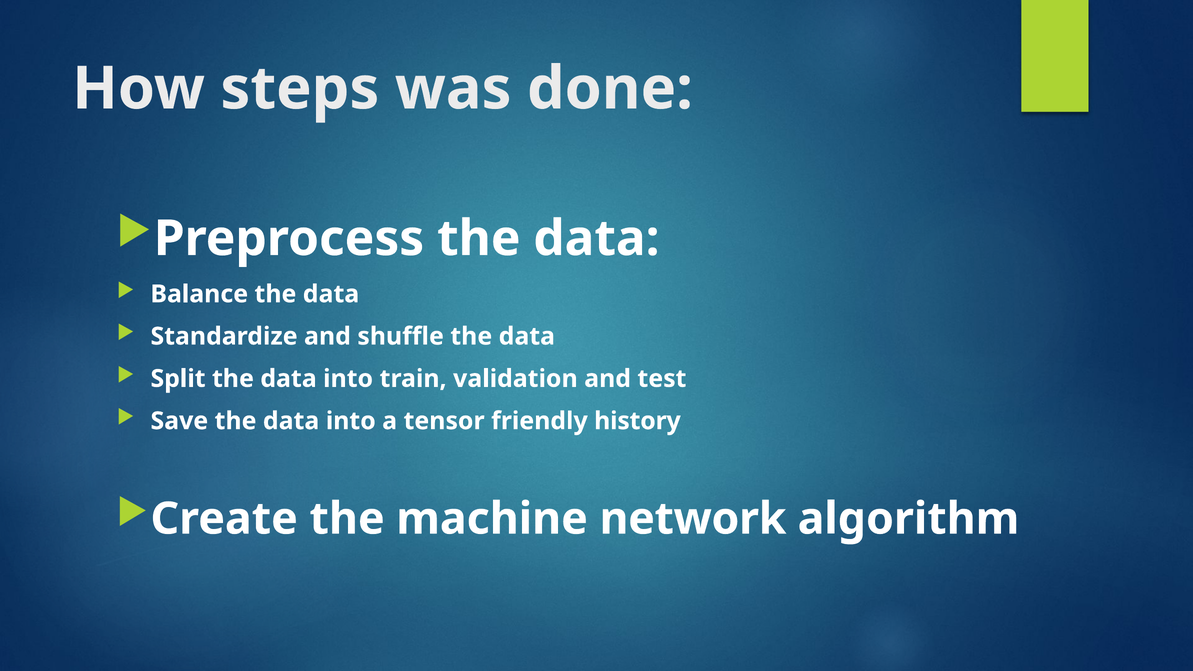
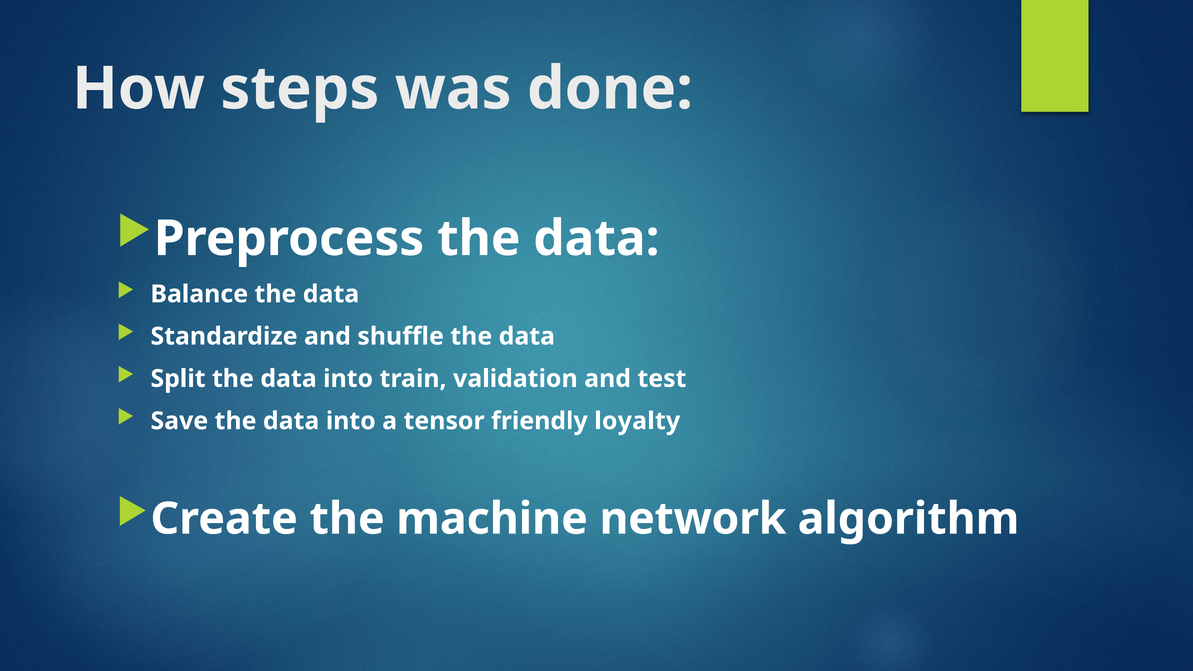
history: history -> loyalty
